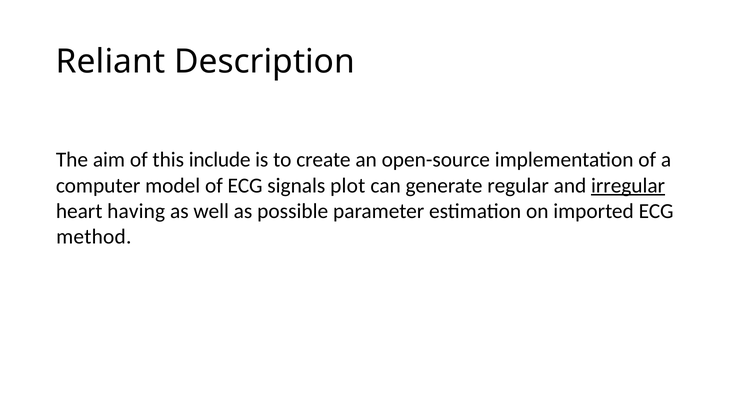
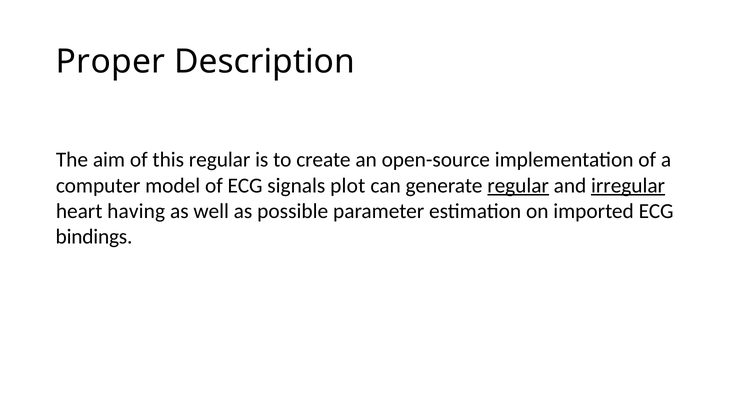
Reliant: Reliant -> Proper
this include: include -> regular
regular at (518, 186) underline: none -> present
method: method -> bindings
